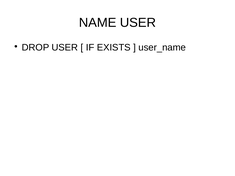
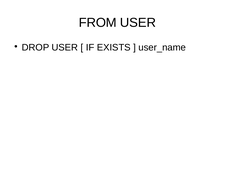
NAME: NAME -> FROM
